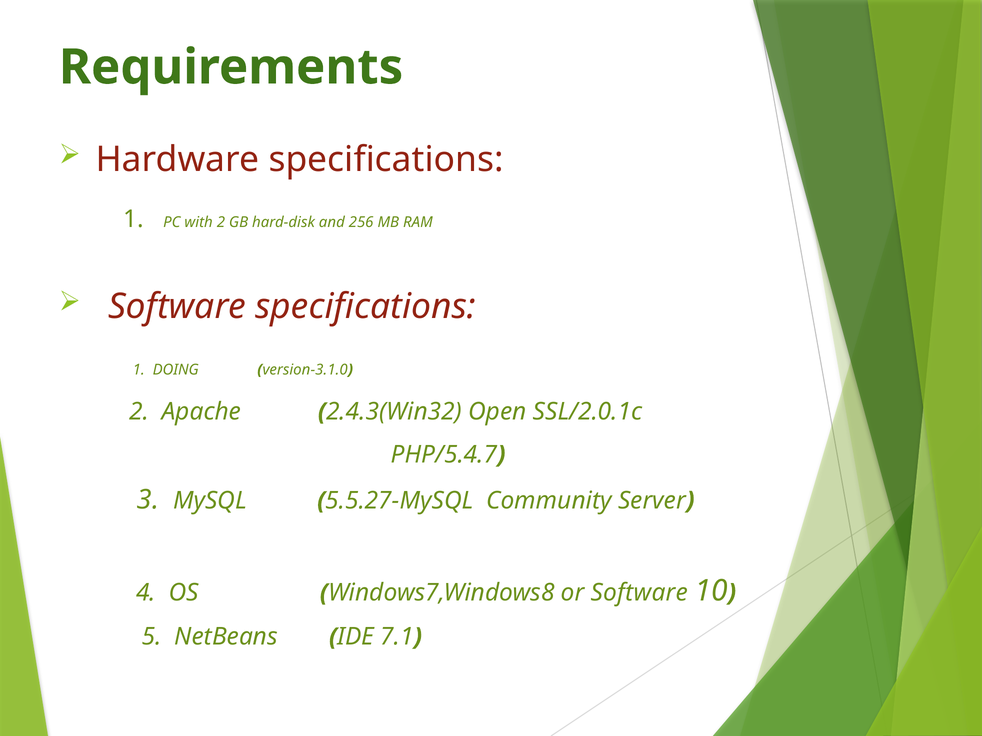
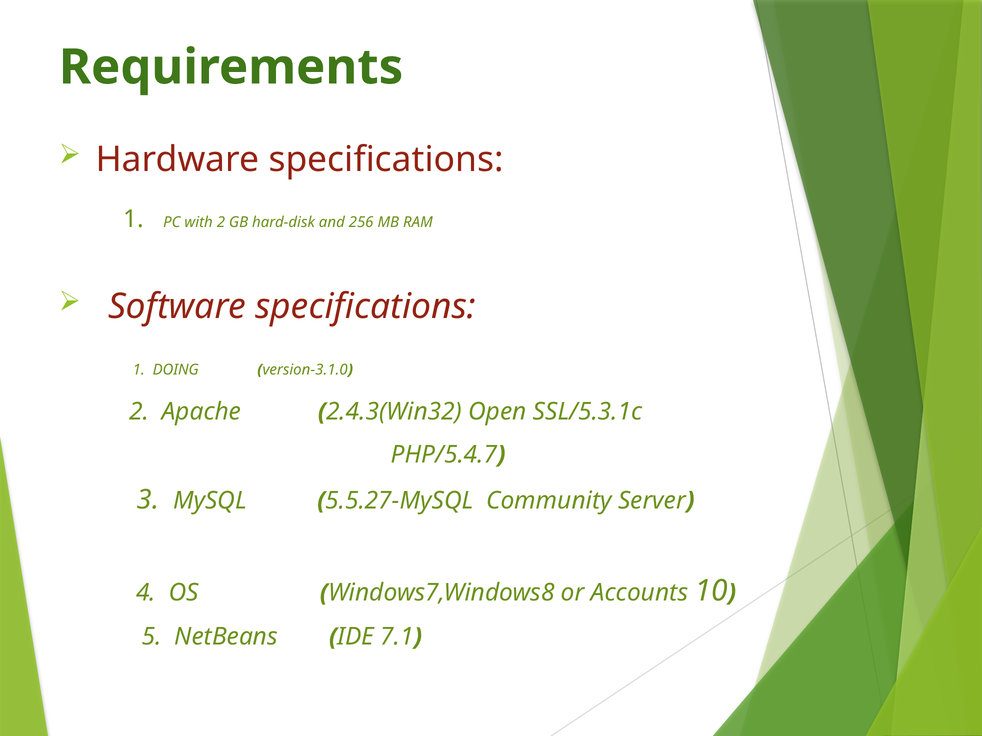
SSL/2.0.1c: SSL/2.0.1c -> SSL/5.3.1c
or Software: Software -> Accounts
